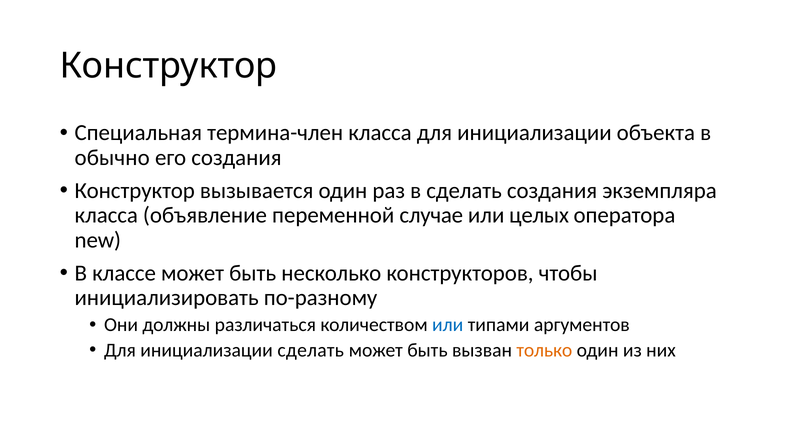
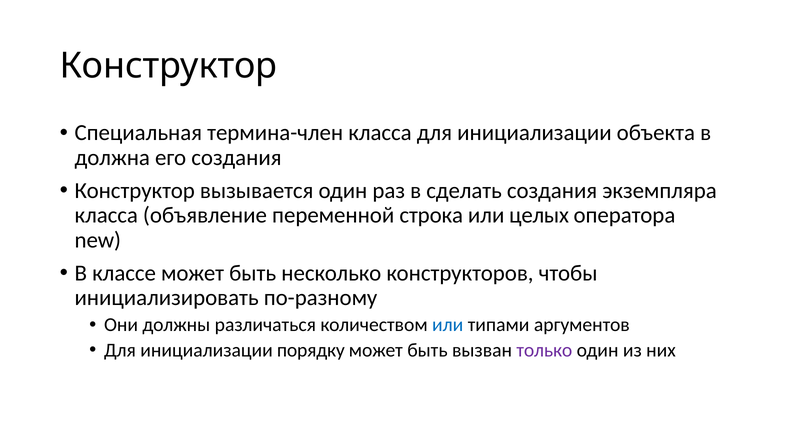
обычно: обычно -> должна
случае: случае -> строка
инициализации сделать: сделать -> порядку
только colour: orange -> purple
